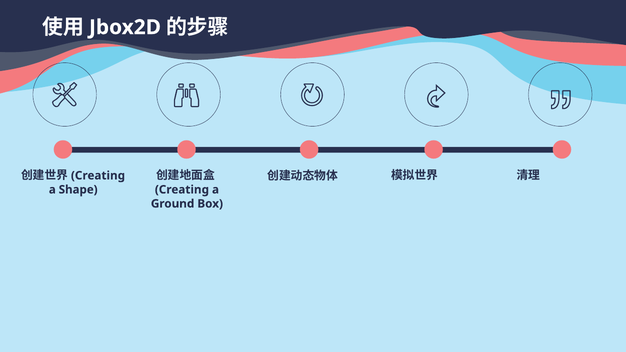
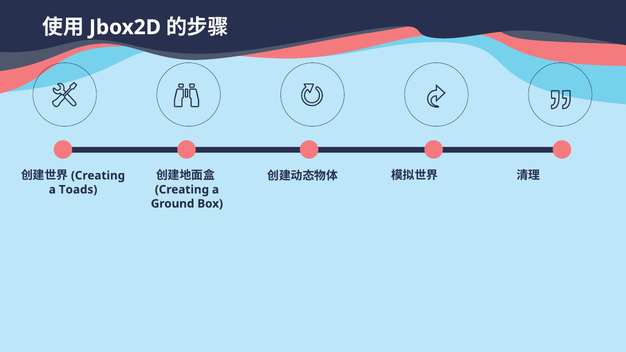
Shape: Shape -> Toads
